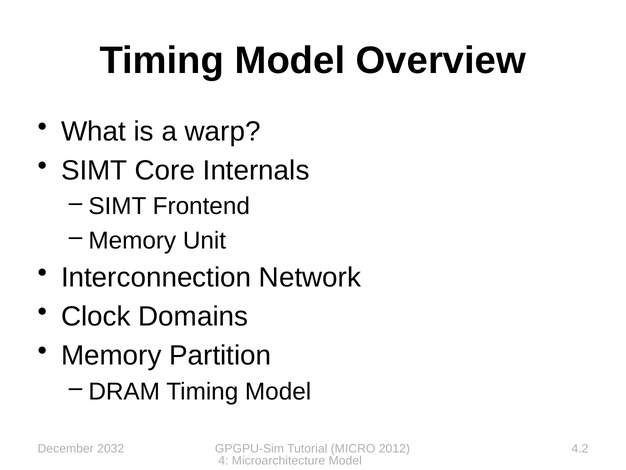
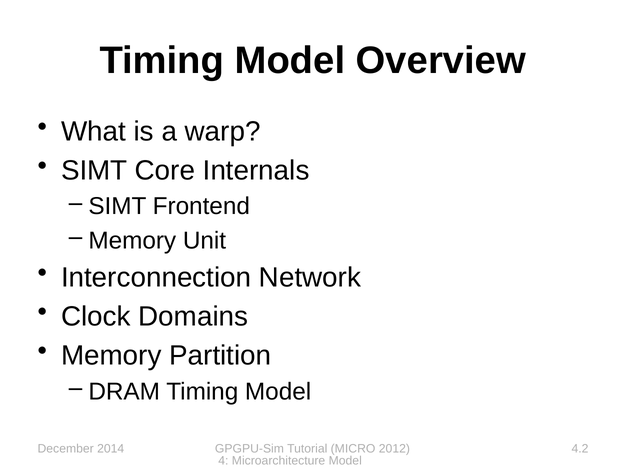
2032: 2032 -> 2014
